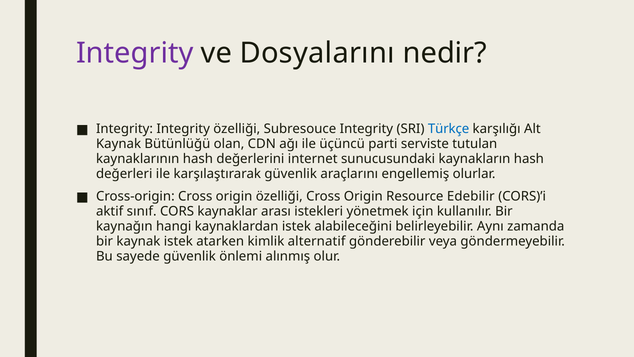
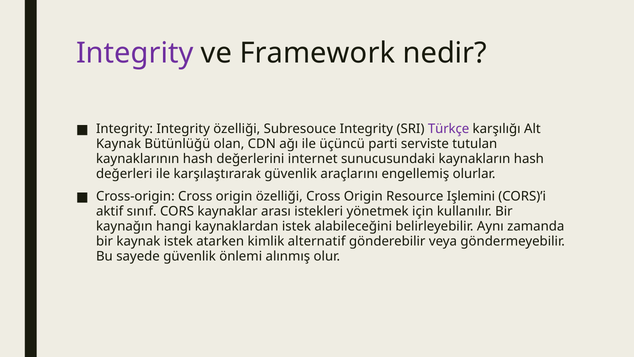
Dosyalarını: Dosyalarını -> Framework
Türkçe colour: blue -> purple
Edebilir: Edebilir -> Işlemini
